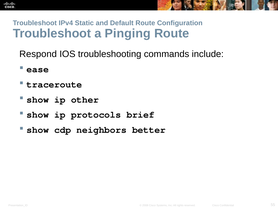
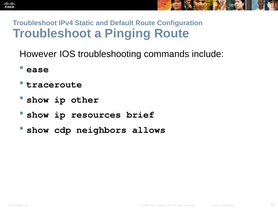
Respond: Respond -> However
protocols: protocols -> resources
better: better -> allows
